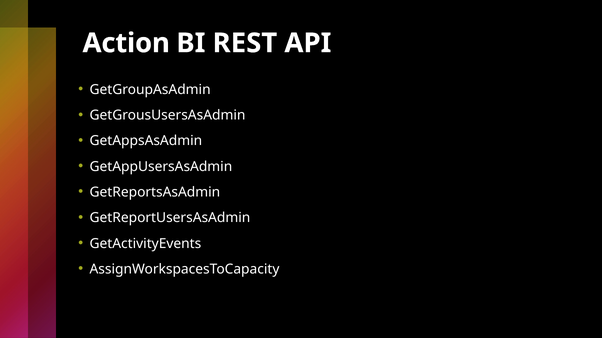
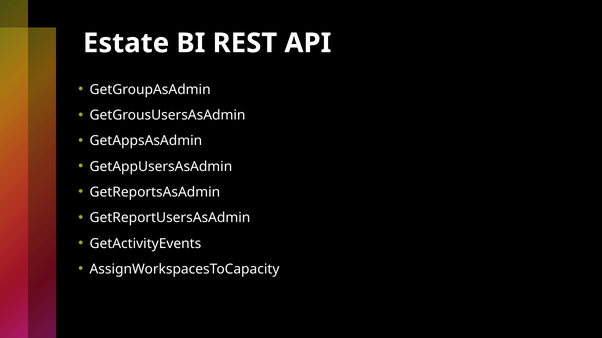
Action: Action -> Estate
